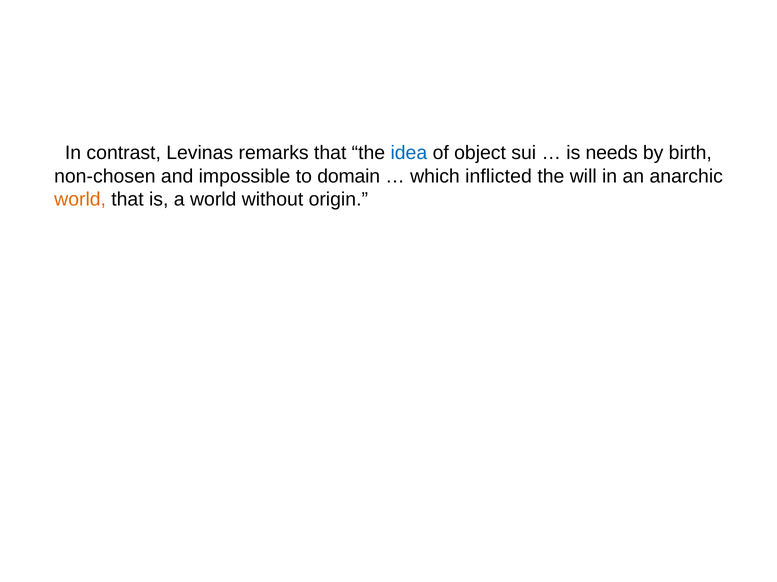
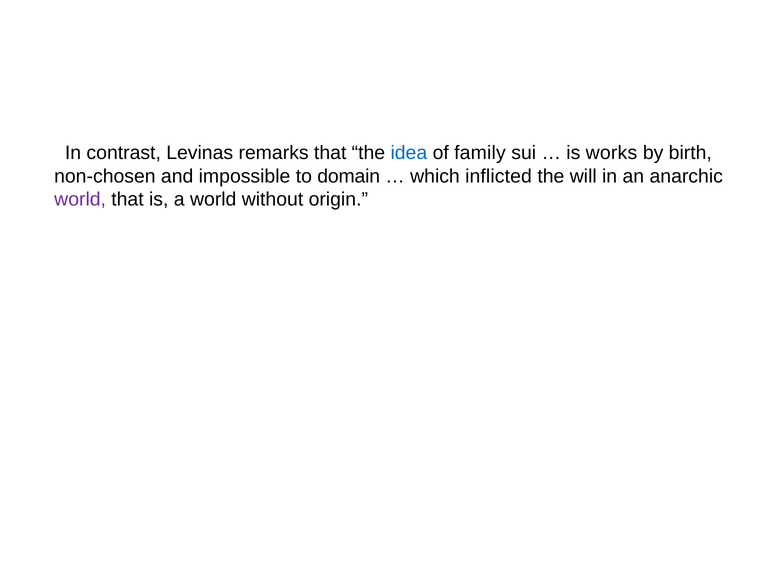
object: object -> family
needs: needs -> works
world at (80, 200) colour: orange -> purple
